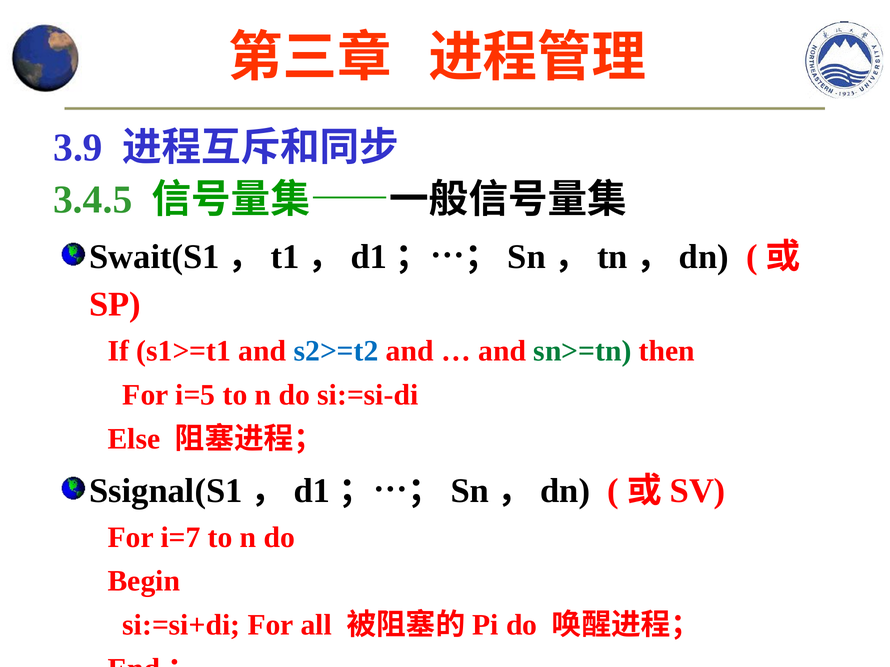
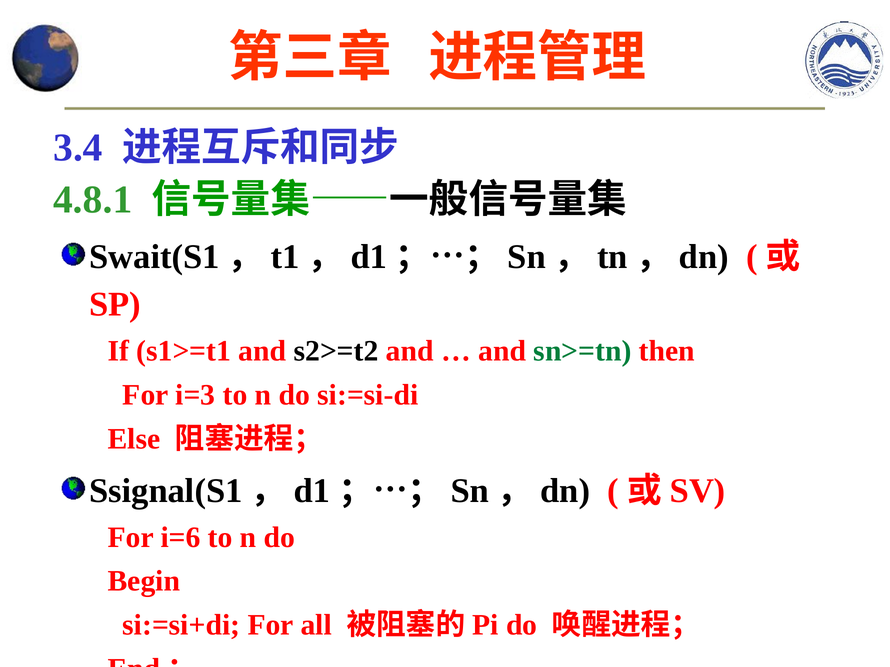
3.9: 3.9 -> 3.4
3.4.5: 3.4.5 -> 4.8.1
s2>=t2 colour: blue -> black
i=5: i=5 -> i=3
i=7: i=7 -> i=6
